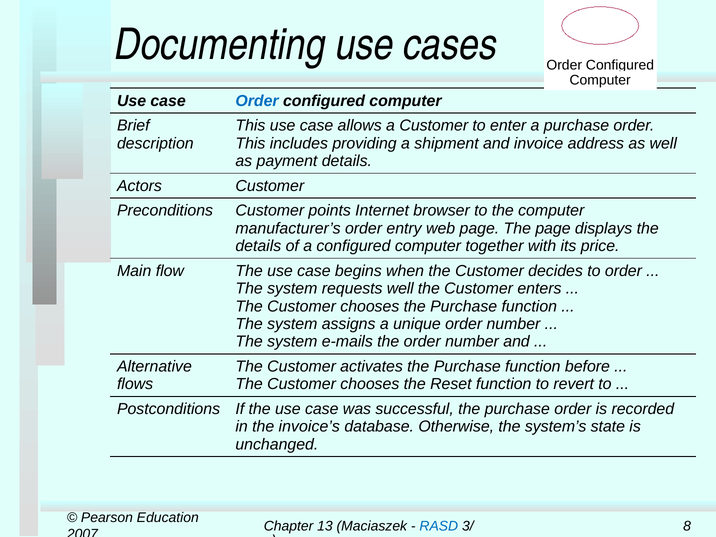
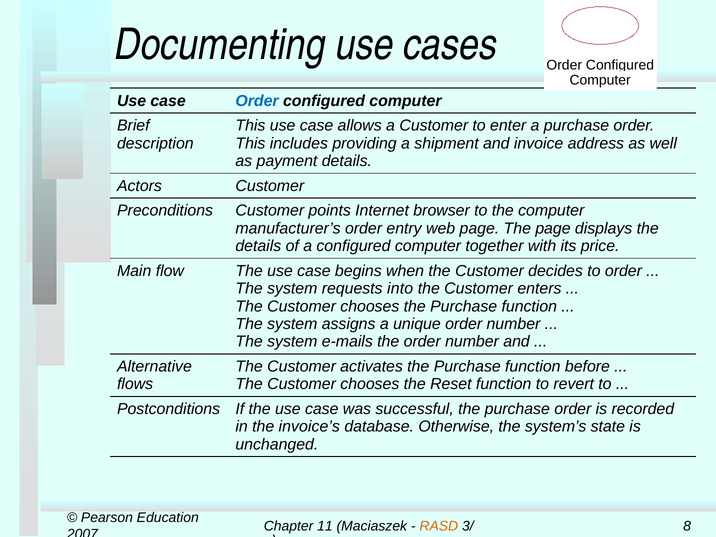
requests well: well -> into
13: 13 -> 11
RASD colour: blue -> orange
